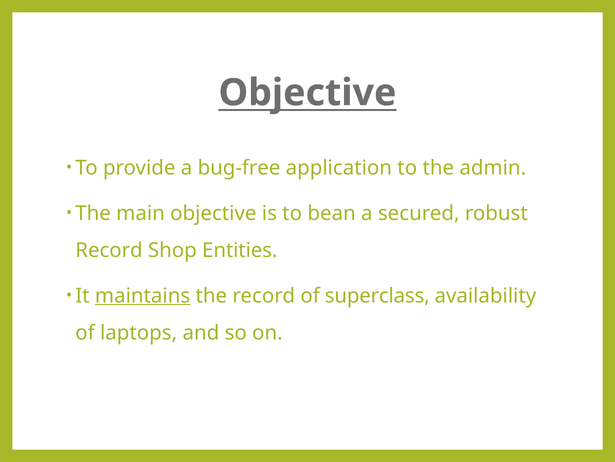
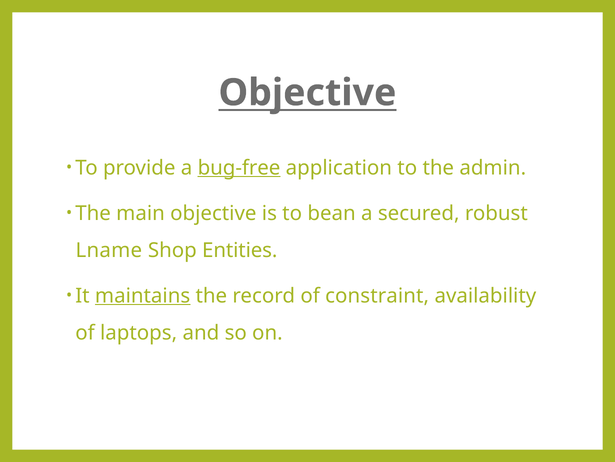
bug-free underline: none -> present
Record at (109, 250): Record -> Lname
superclass: superclass -> constraint
